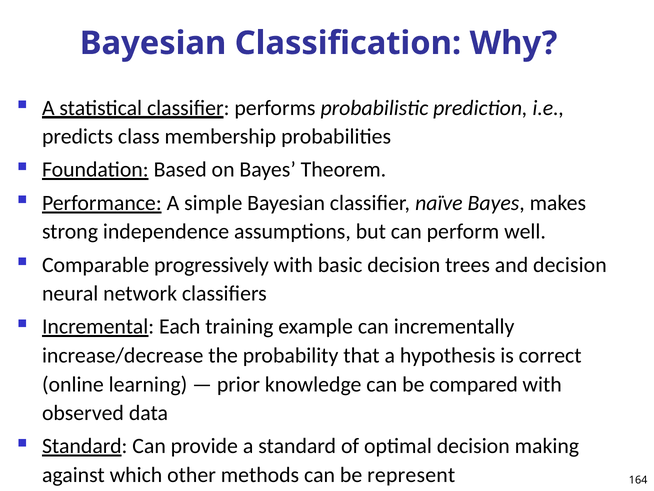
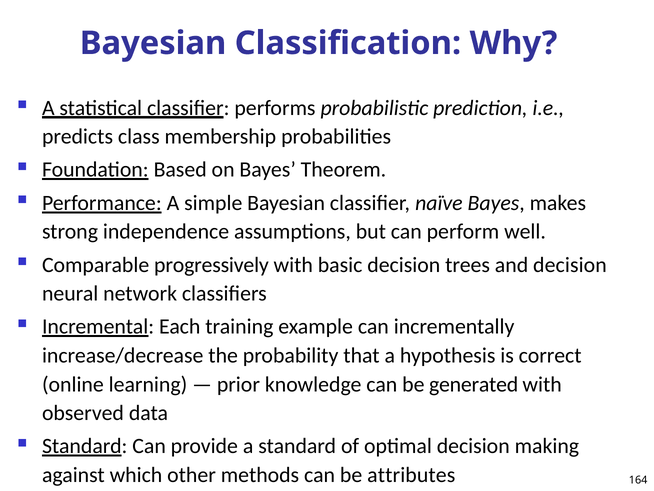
compared: compared -> generated
represent: represent -> attributes
